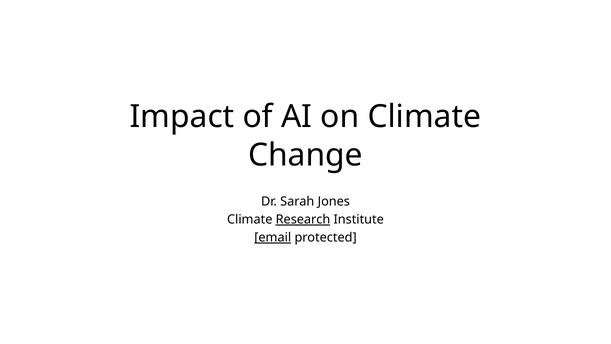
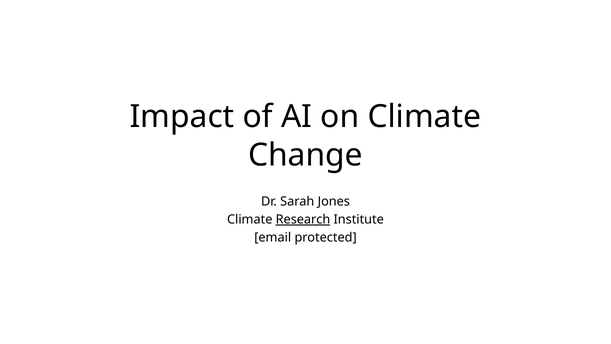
email underline: present -> none
